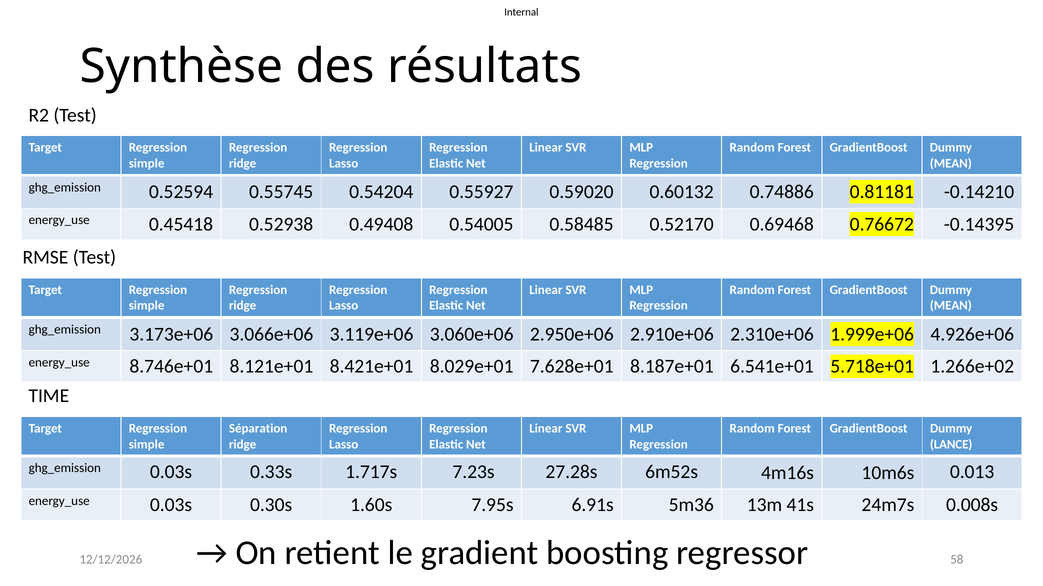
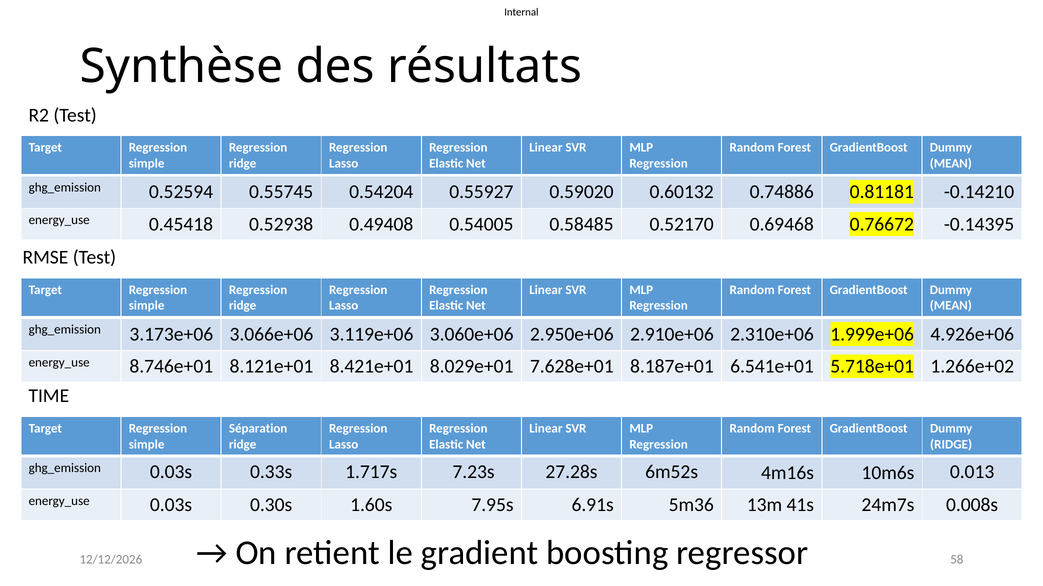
LANCE at (951, 445): LANCE -> RIDGE
